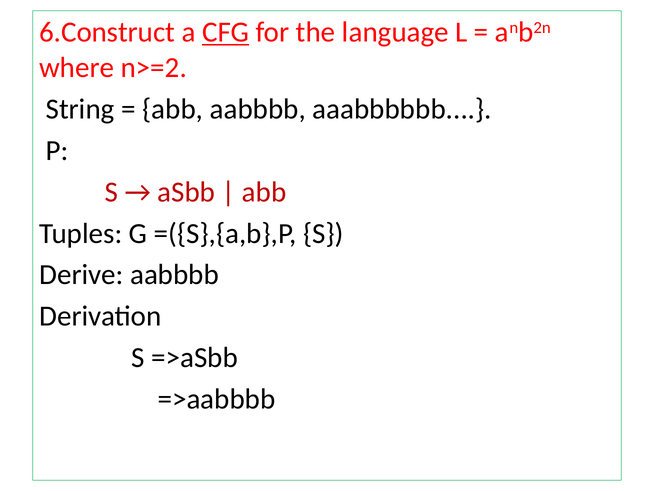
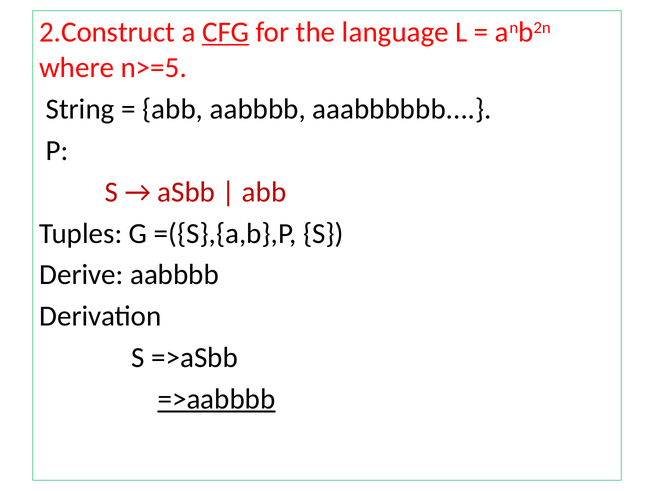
6.Construct: 6.Construct -> 2.Construct
n>=2: n>=2 -> n>=5
=>aabbbb underline: none -> present
